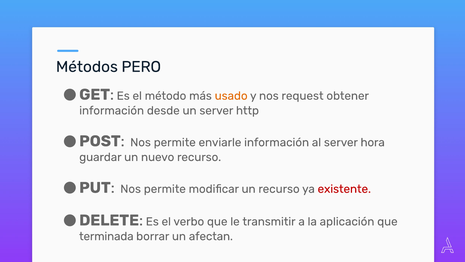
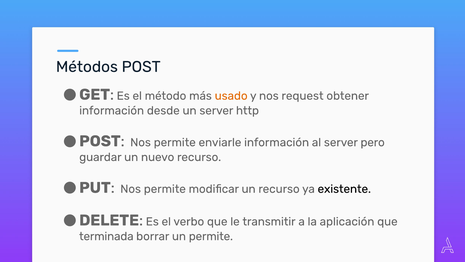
Métodos PERO: PERO -> POST
hora: hora -> pero
existente colour: red -> black
un afectan: afectan -> permite
